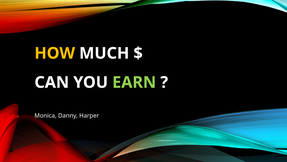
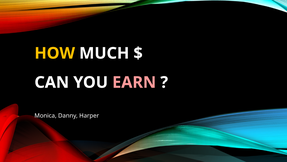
EARN colour: light green -> pink
